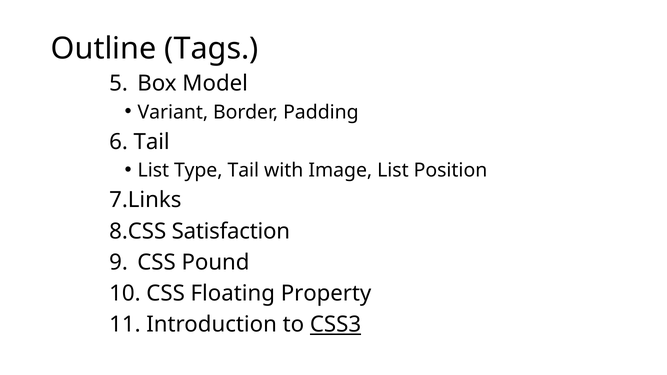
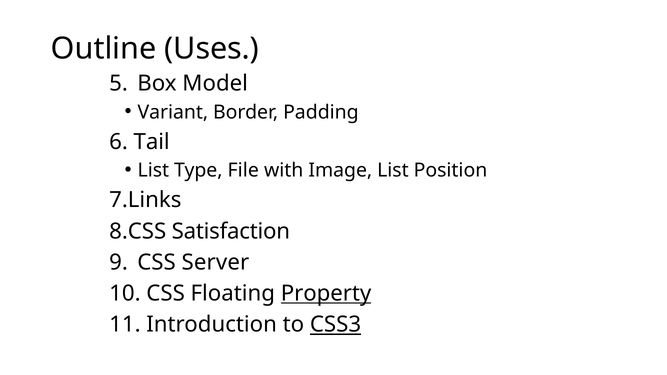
Tags: Tags -> Uses
Type Tail: Tail -> File
Pound: Pound -> Server
Property underline: none -> present
